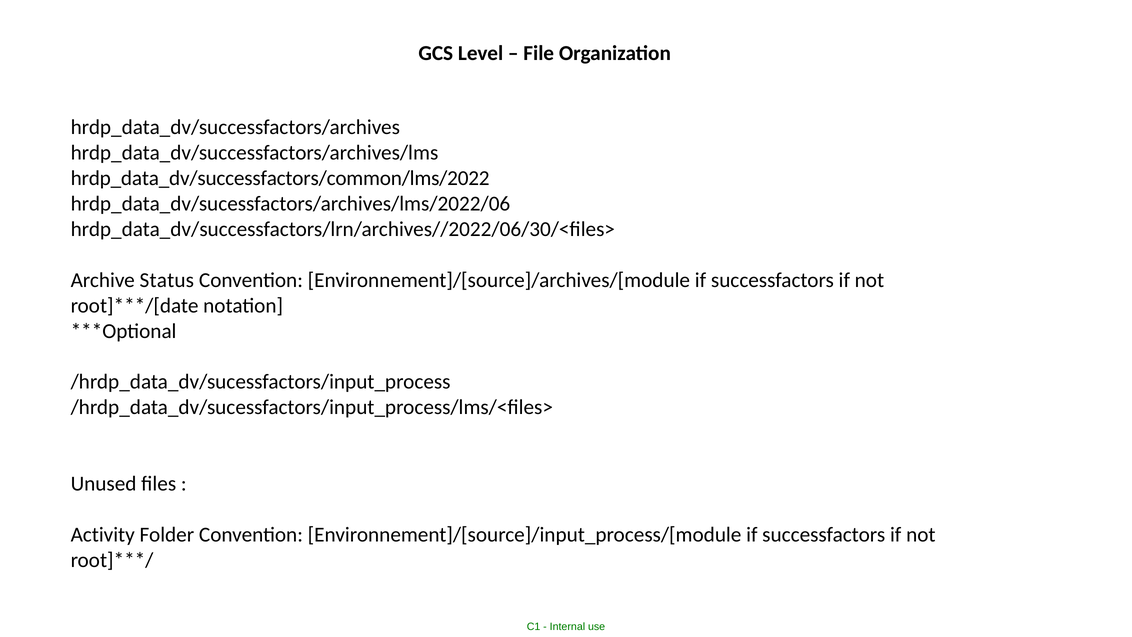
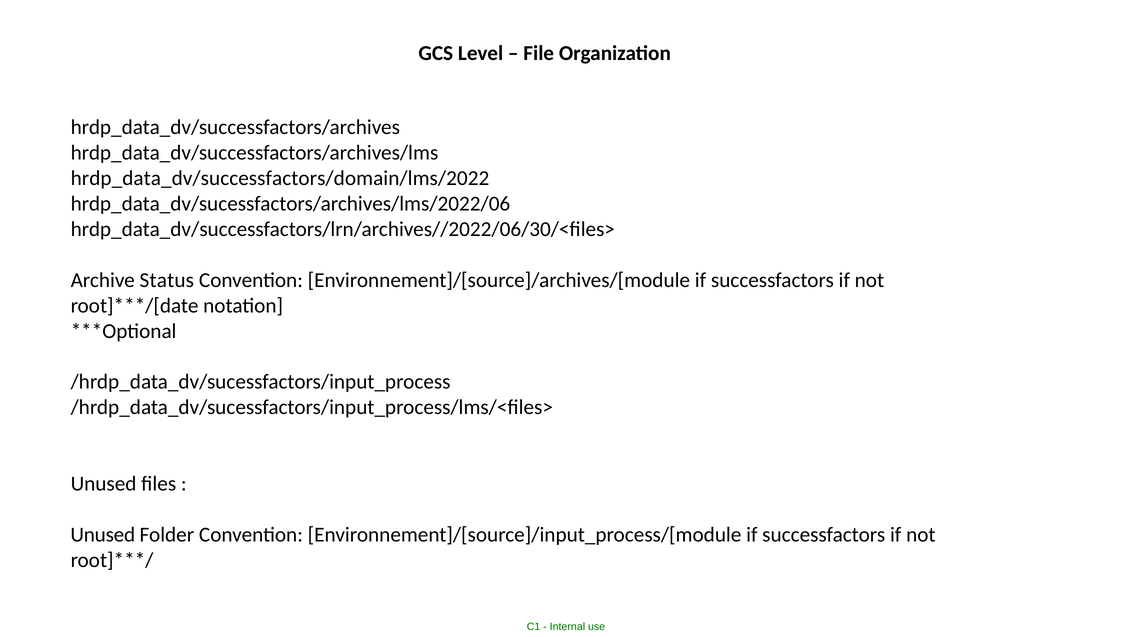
hrdp_data_dv/successfactors/common/lms/2022: hrdp_data_dv/successfactors/common/lms/2022 -> hrdp_data_dv/successfactors/domain/lms/2022
Activity at (103, 535): Activity -> Unused
